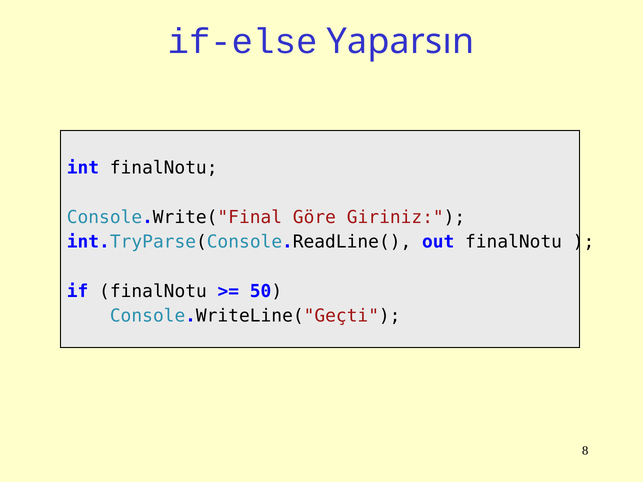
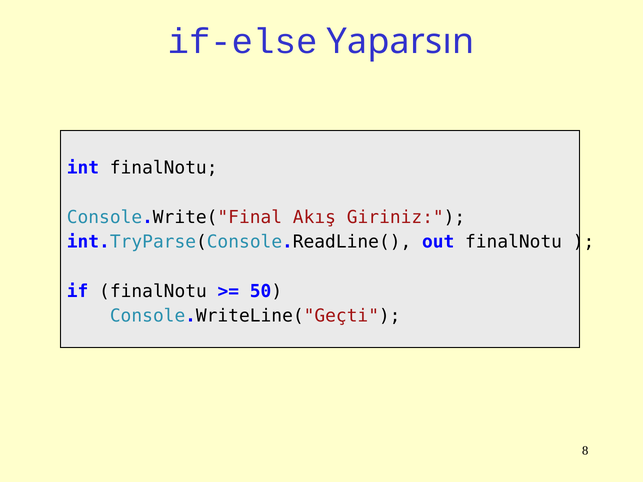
Göre: Göre -> Akış
